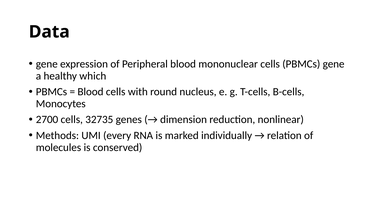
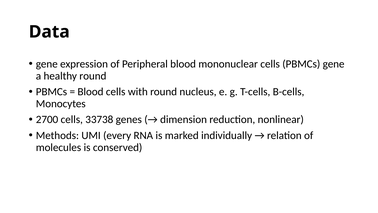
healthy which: which -> round
32735: 32735 -> 33738
